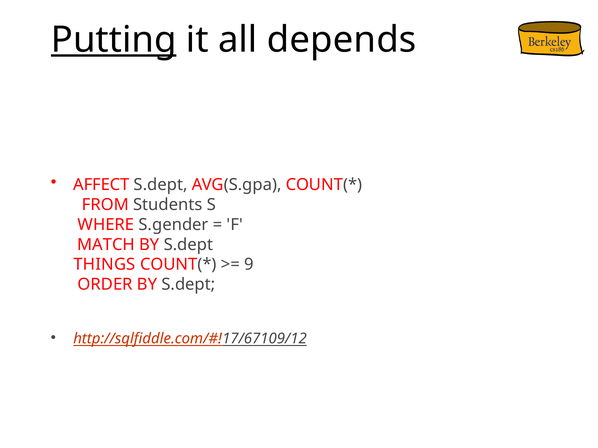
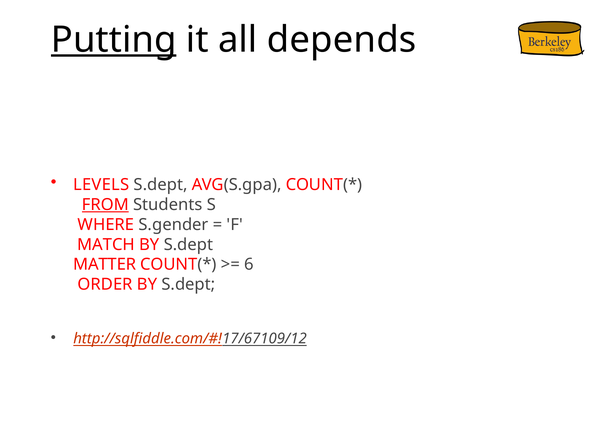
AFFECT: AFFECT -> LEVELS
FROM underline: none -> present
THINGS: THINGS -> MATTER
9: 9 -> 6
